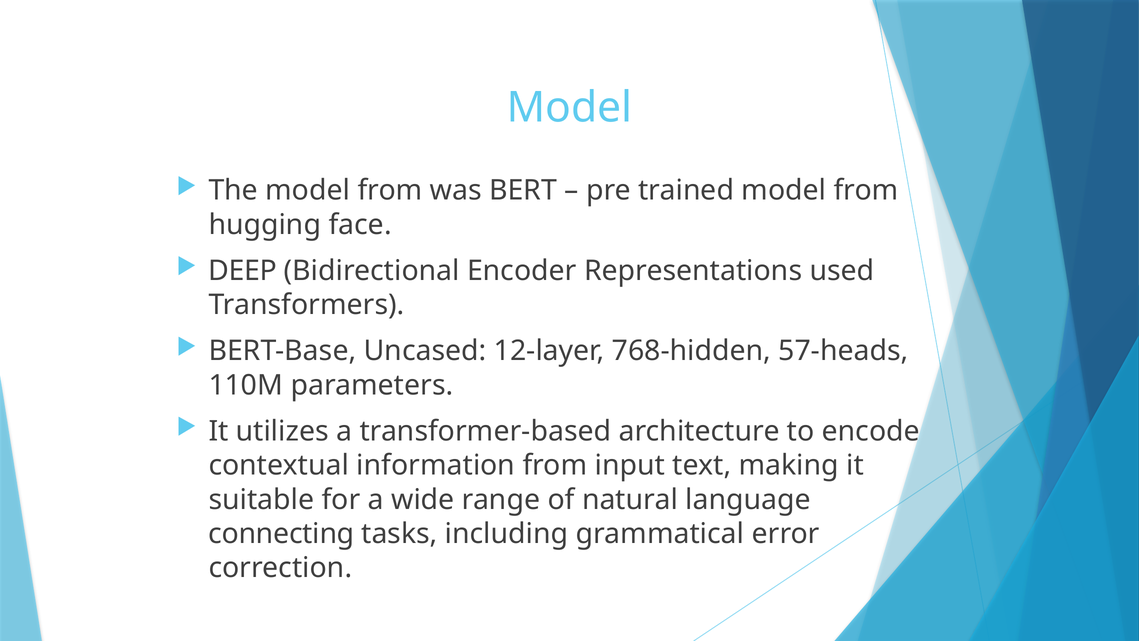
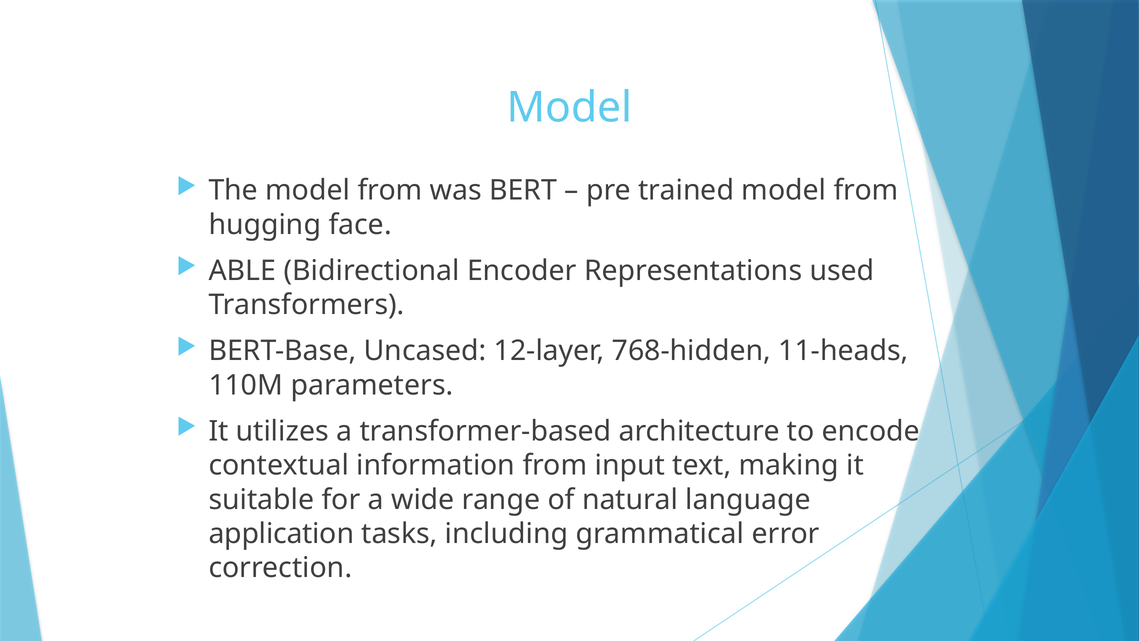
DEEP: DEEP -> ABLE
57-heads: 57-heads -> 11-heads
connecting: connecting -> application
